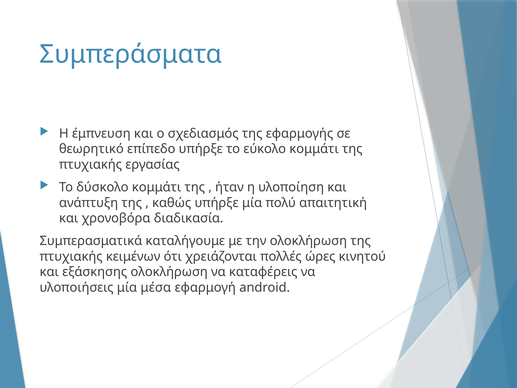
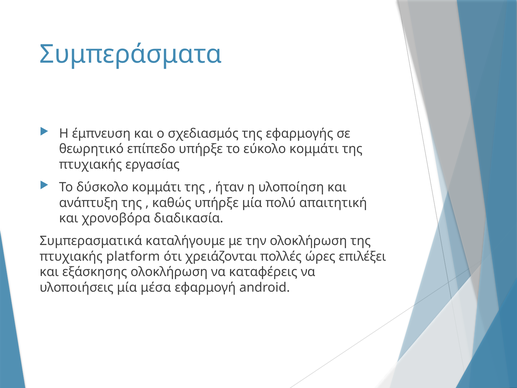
κειμένων: κειμένων -> platform
κινητού: κινητού -> επιλέξει
